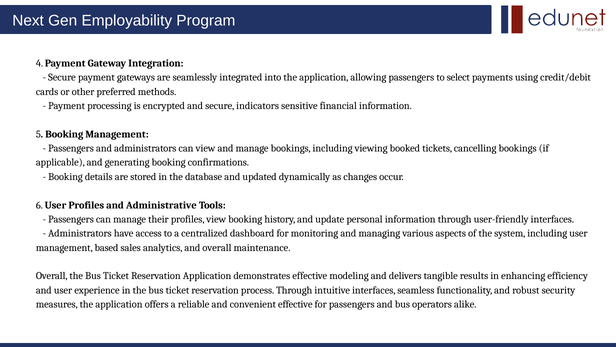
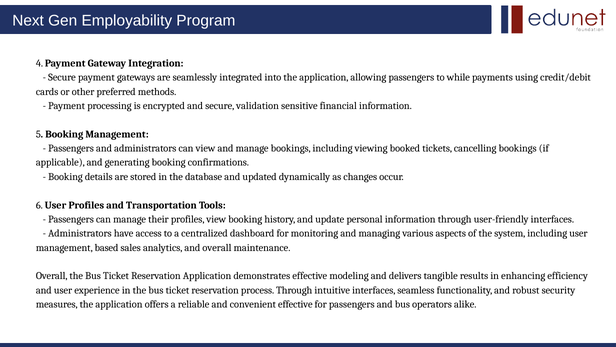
select: select -> while
indicators: indicators -> validation
Administrative: Administrative -> Transportation
